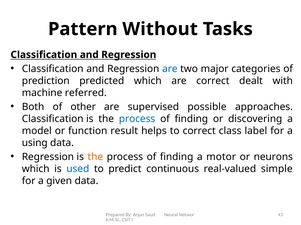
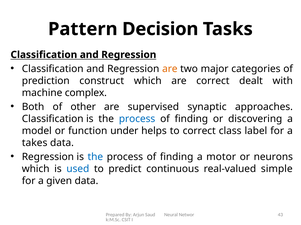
Without: Without -> Decision
are at (170, 69) colour: blue -> orange
predicted: predicted -> construct
referred: referred -> complex
possible: possible -> synaptic
result: result -> under
using: using -> takes
the at (95, 157) colour: orange -> blue
